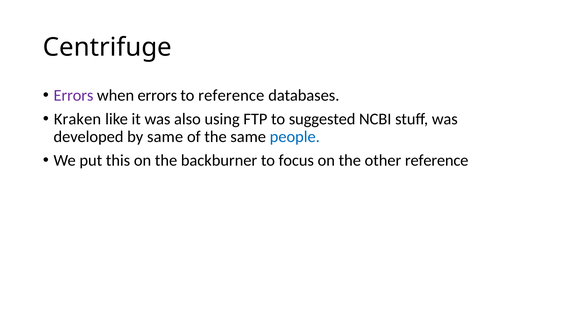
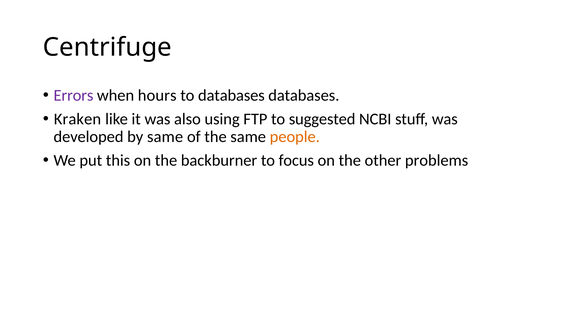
when errors: errors -> hours
to reference: reference -> databases
people colour: blue -> orange
other reference: reference -> problems
